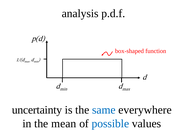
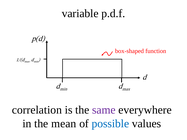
analysis: analysis -> variable
uncertainty: uncertainty -> correlation
same colour: blue -> purple
